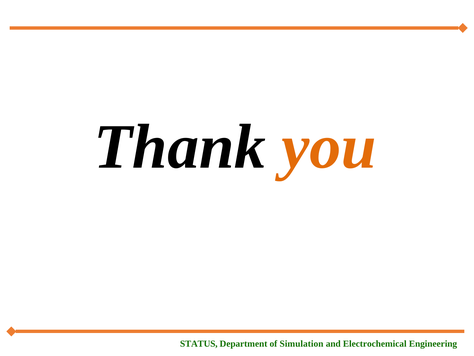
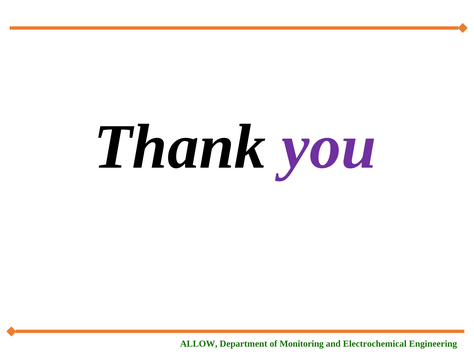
you colour: orange -> purple
STATUS: STATUS -> ALLOW
Simulation: Simulation -> Monitoring
